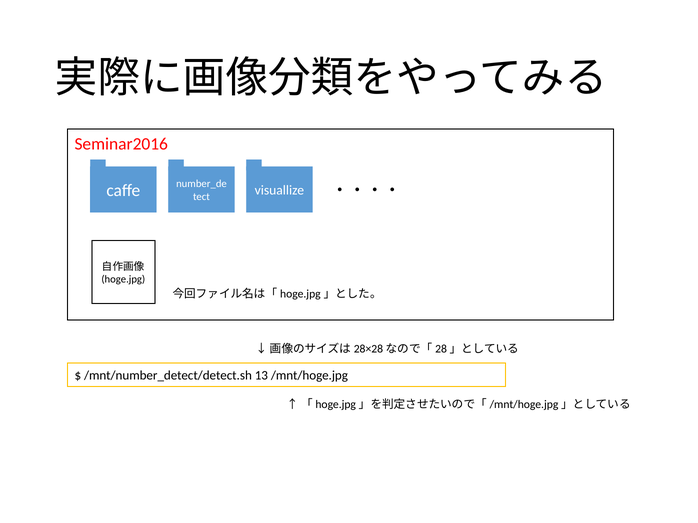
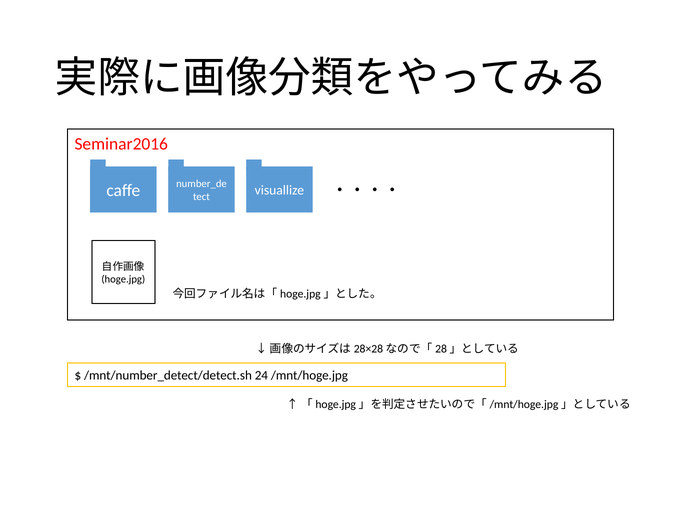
13: 13 -> 24
